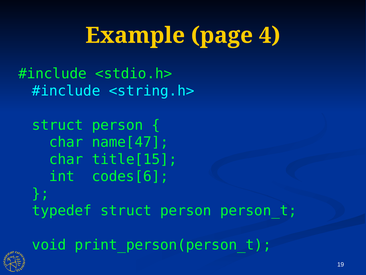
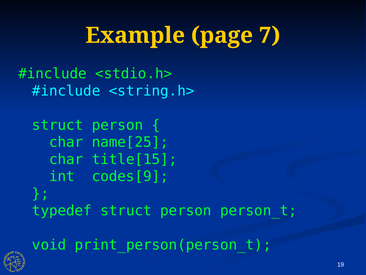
4: 4 -> 7
name[47: name[47 -> name[25
codes[6: codes[6 -> codes[9
